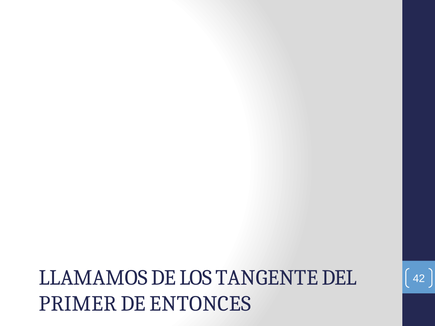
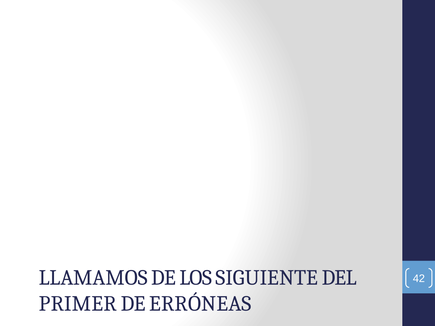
TANGENTE: TANGENTE -> SIGUIENTE
ENTONCES: ENTONCES -> ERRÓNEAS
